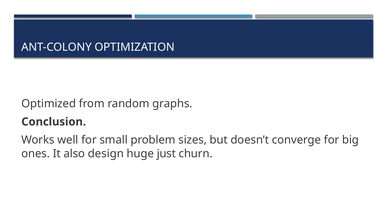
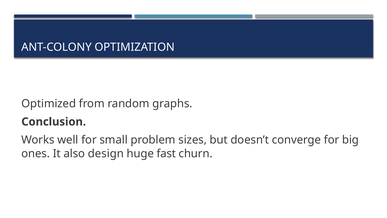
just: just -> fast
